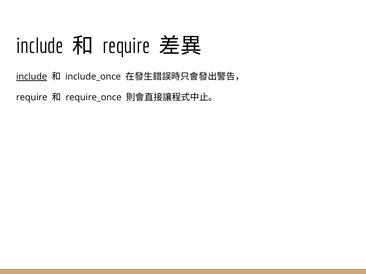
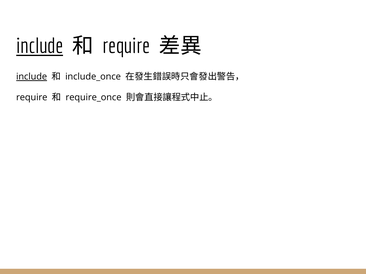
include at (40, 46) underline: none -> present
